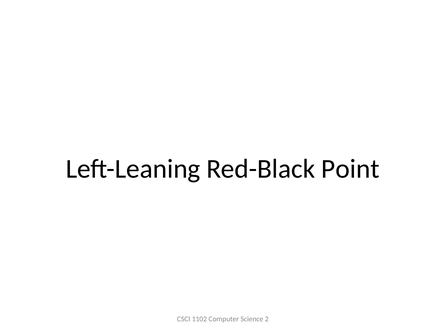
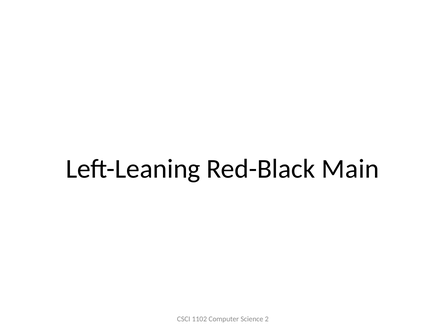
Point: Point -> Main
